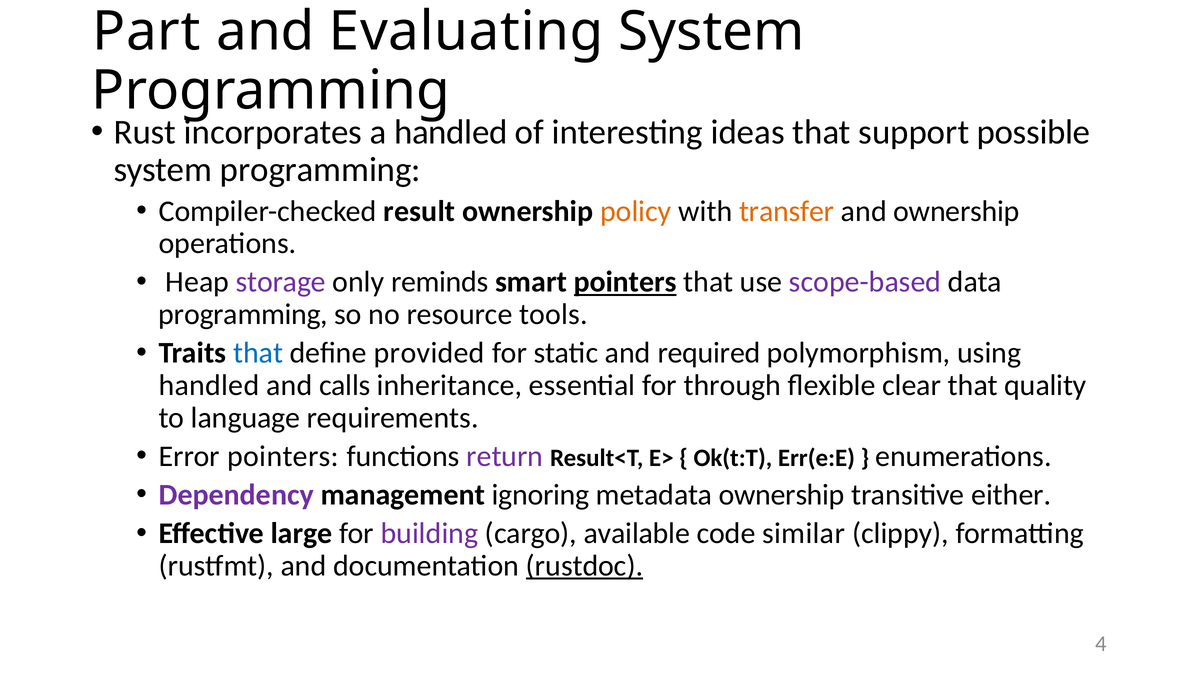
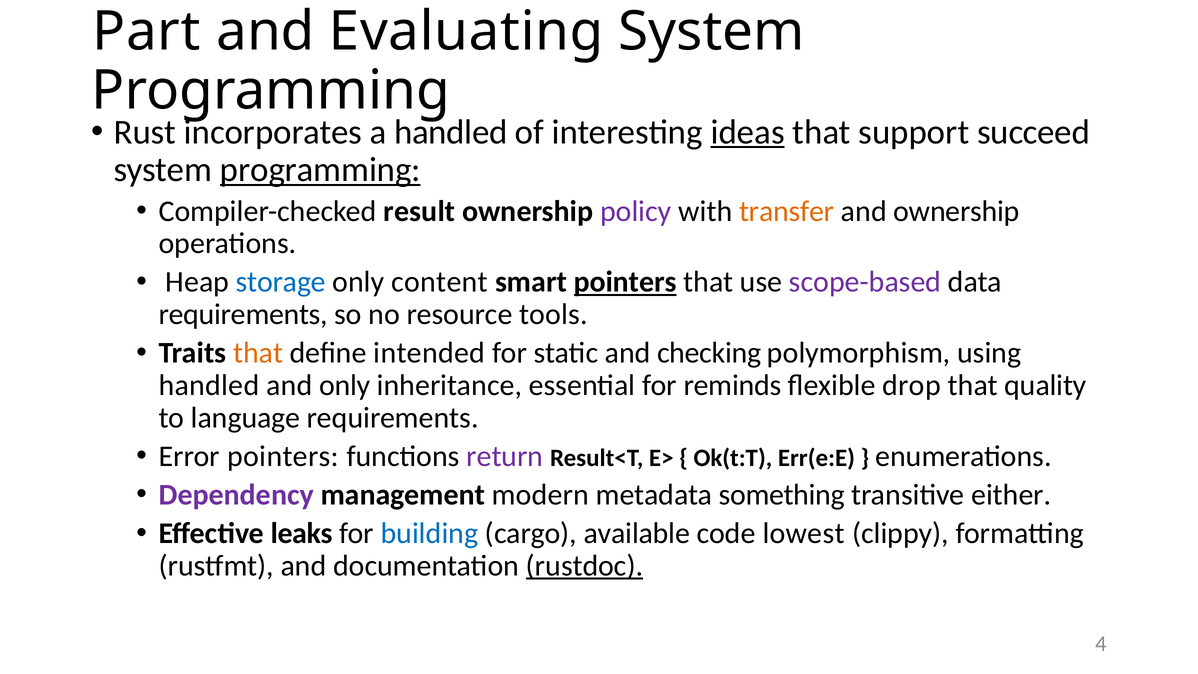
ideas underline: none -> present
possible: possible -> succeed
programming at (320, 170) underline: none -> present
policy colour: orange -> purple
storage colour: purple -> blue
reminds: reminds -> content
programming at (243, 314): programming -> requirements
that at (258, 353) colour: blue -> orange
provided: provided -> intended
required: required -> checking
and calls: calls -> only
through: through -> reminds
clear: clear -> drop
ignoring: ignoring -> modern
metadata ownership: ownership -> something
large: large -> leaks
building colour: purple -> blue
similar: similar -> lowest
